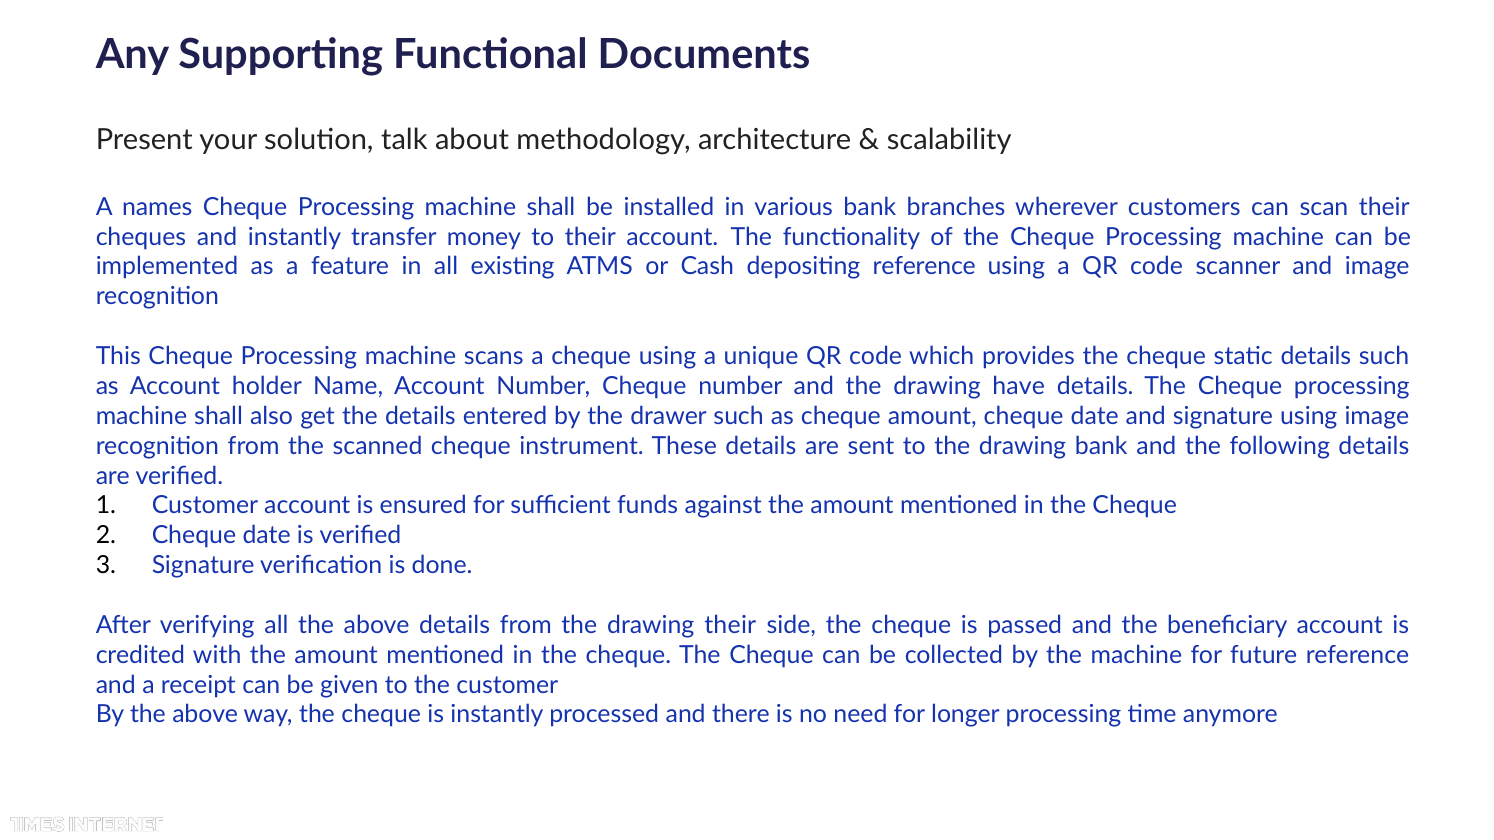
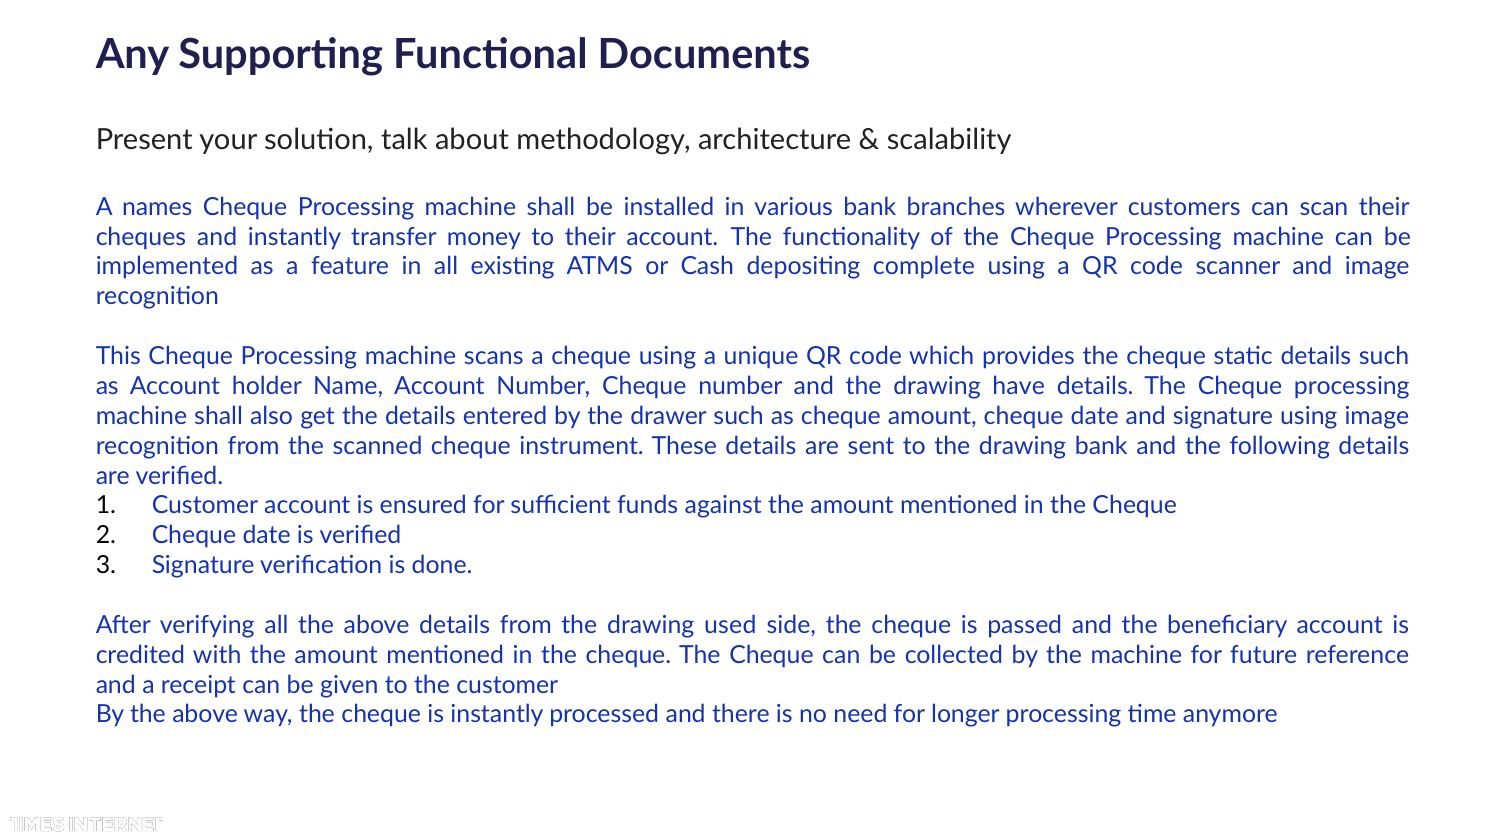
depositing reference: reference -> complete
drawing their: their -> used
